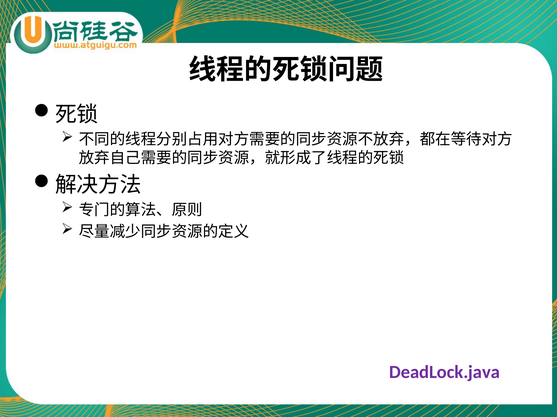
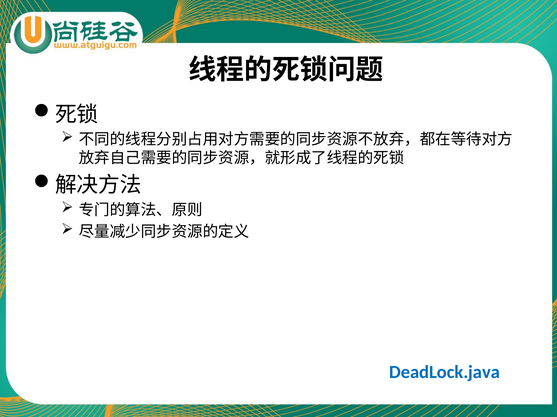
DeadLock.java colour: purple -> blue
